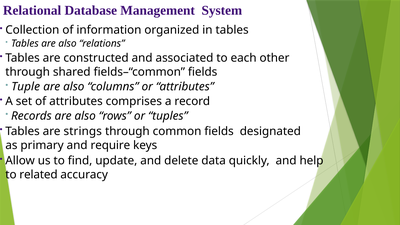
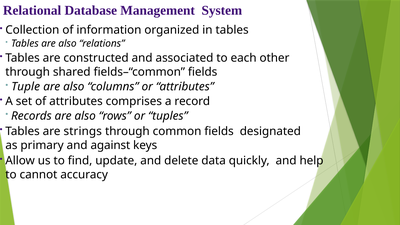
require: require -> against
related: related -> cannot
